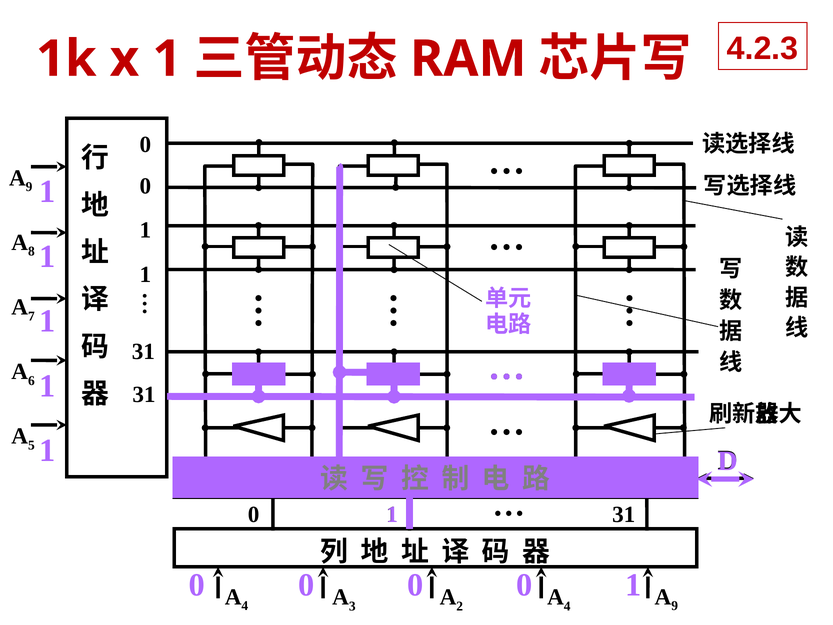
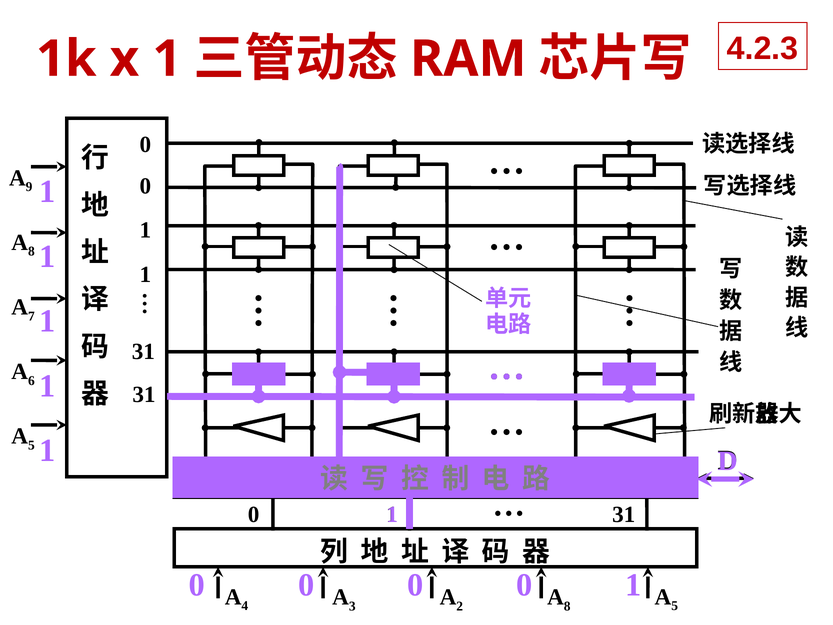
4 at (567, 606): 4 -> 8
9 at (675, 606): 9 -> 5
